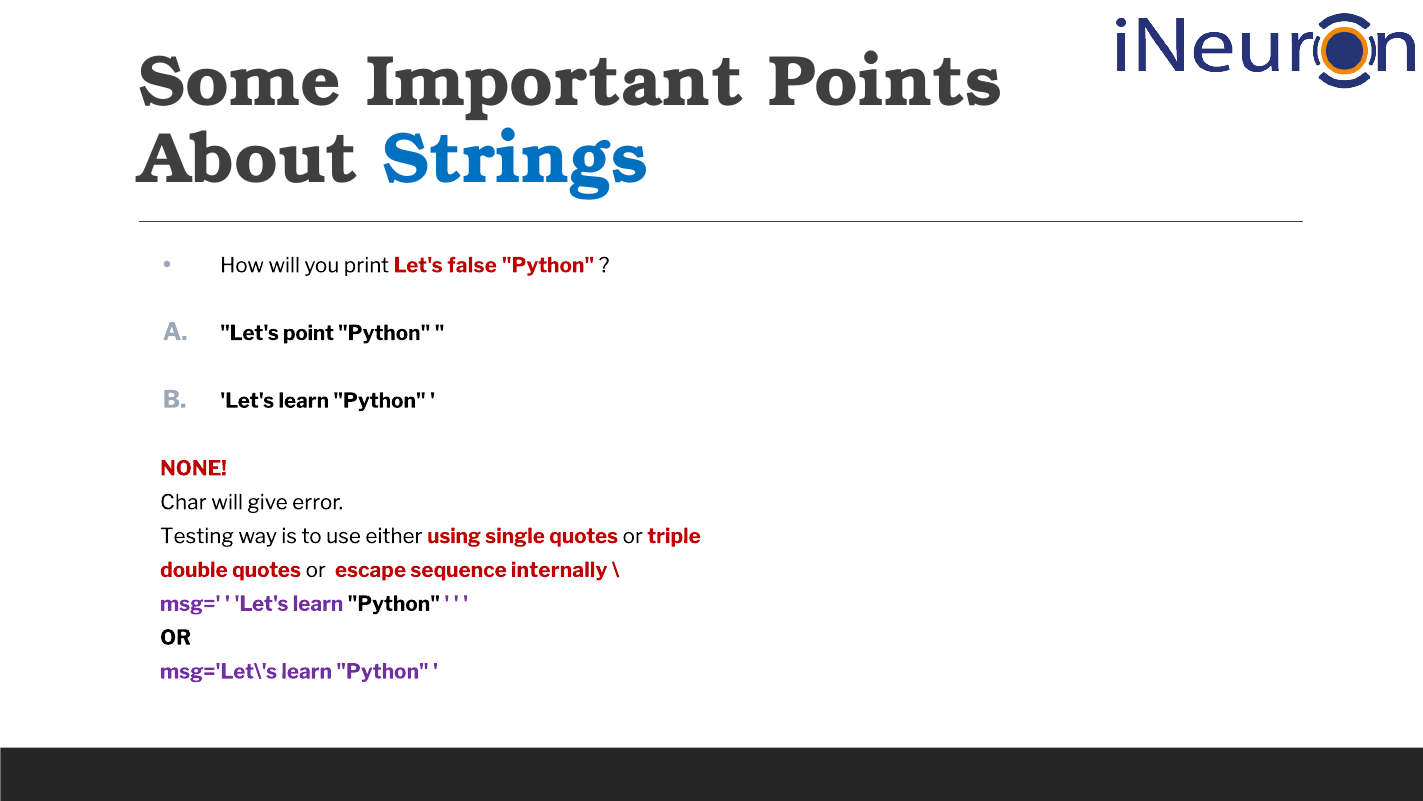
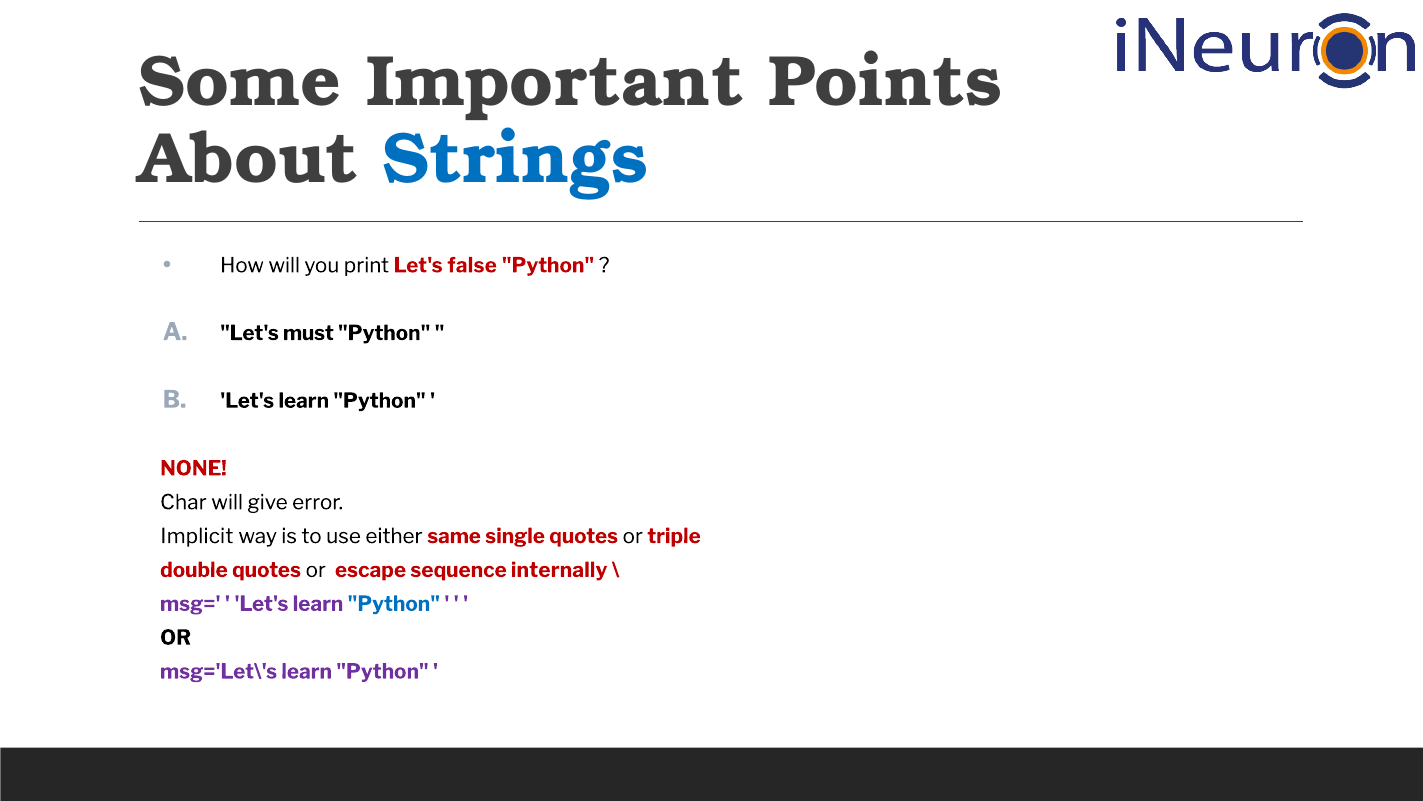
point: point -> must
Testing: Testing -> Implicit
using: using -> same
Python at (394, 604) colour: black -> blue
